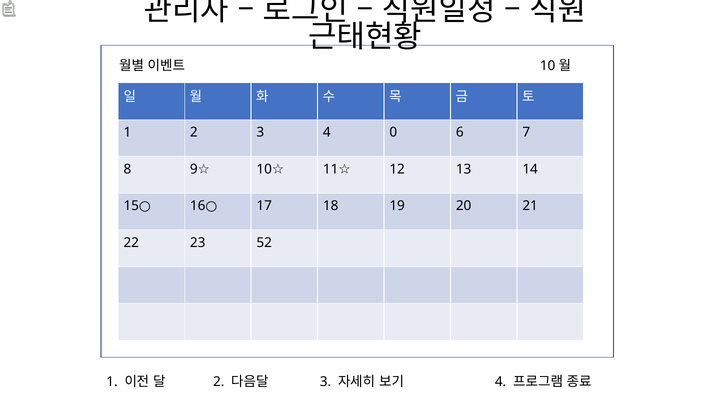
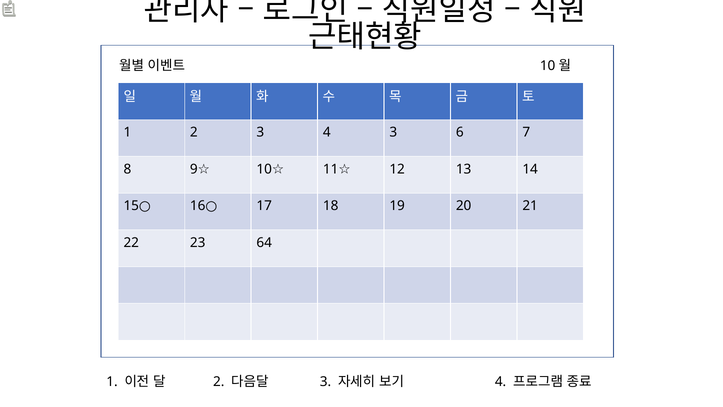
4 0: 0 -> 3
52: 52 -> 64
